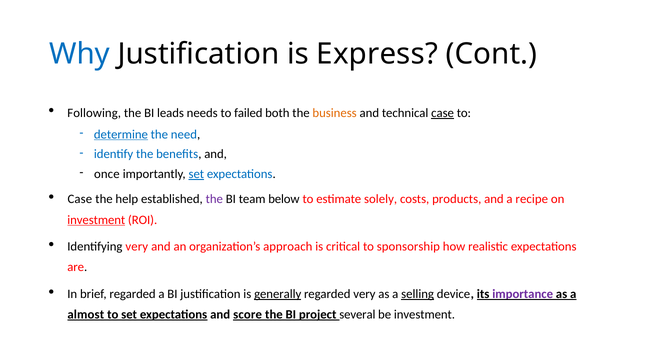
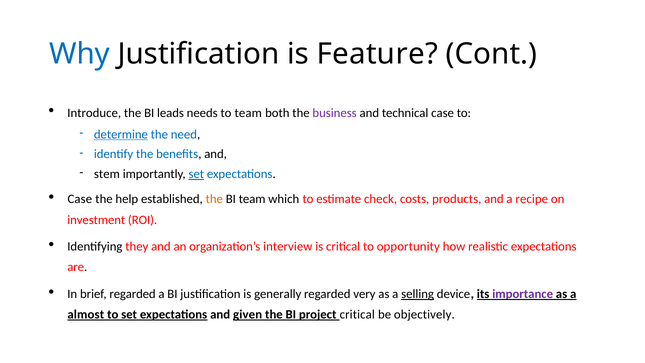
Express: Express -> Feature
Following: Following -> Introduce
to failed: failed -> team
business colour: orange -> purple
case at (443, 113) underline: present -> none
once: once -> stem
the at (214, 199) colour: purple -> orange
below: below -> which
solely: solely -> check
investment at (96, 220) underline: present -> none
Identifying very: very -> they
approach: approach -> interview
sponsorship: sponsorship -> opportunity
generally underline: present -> none
score: score -> given
project several: several -> critical
be investment: investment -> objectively
